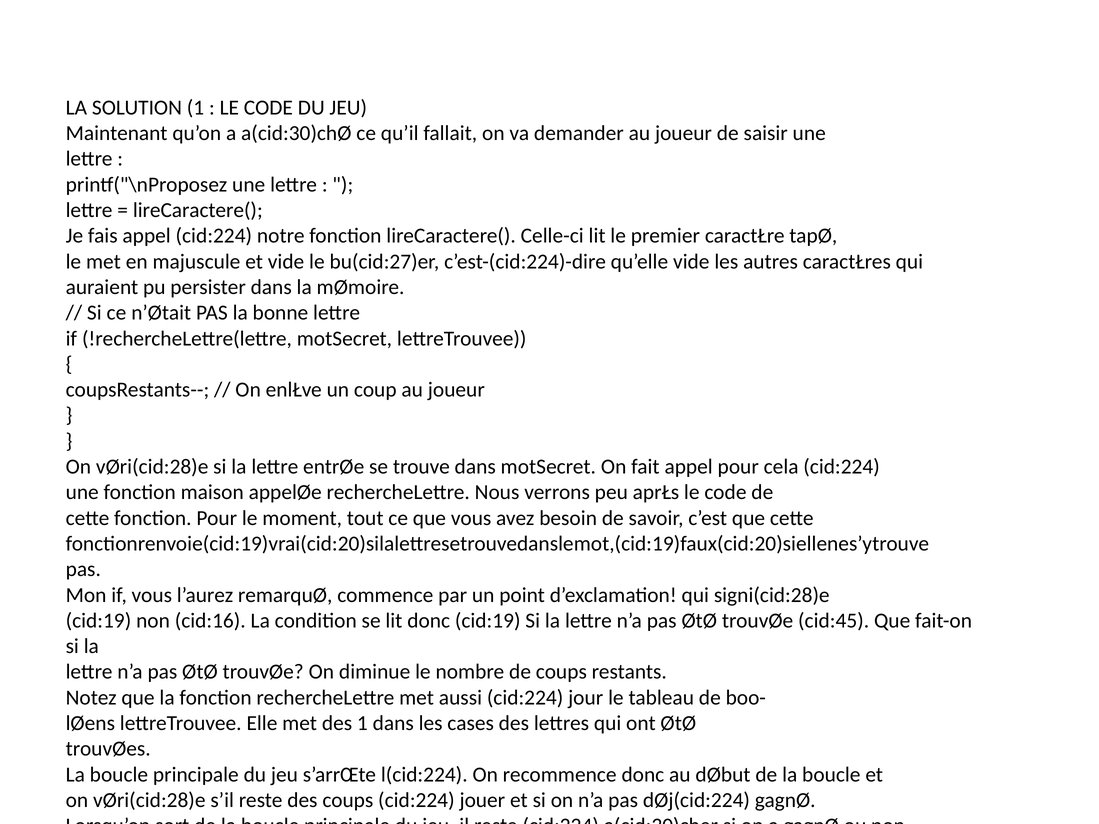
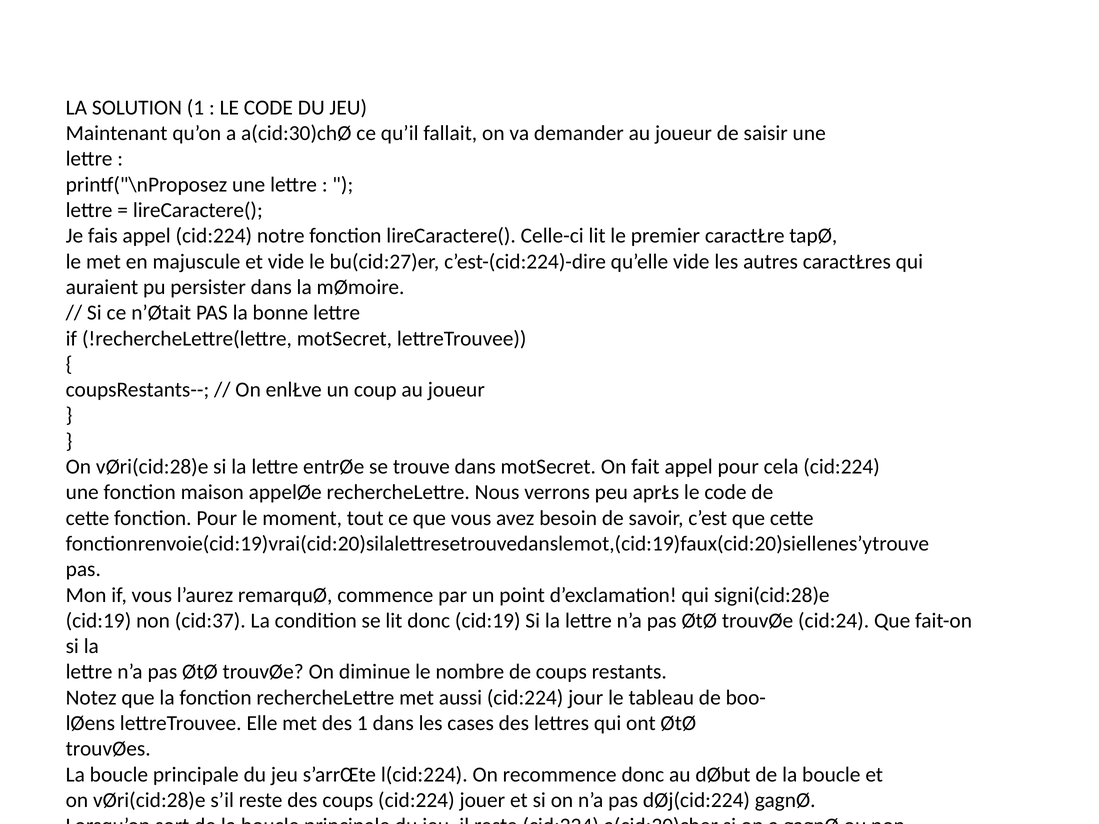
cid:16: cid:16 -> cid:37
cid:45: cid:45 -> cid:24
